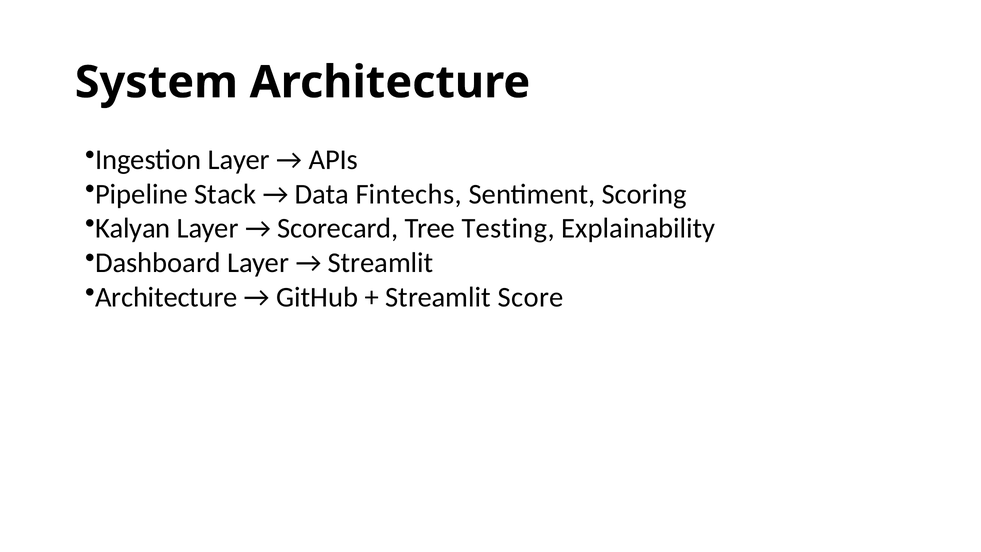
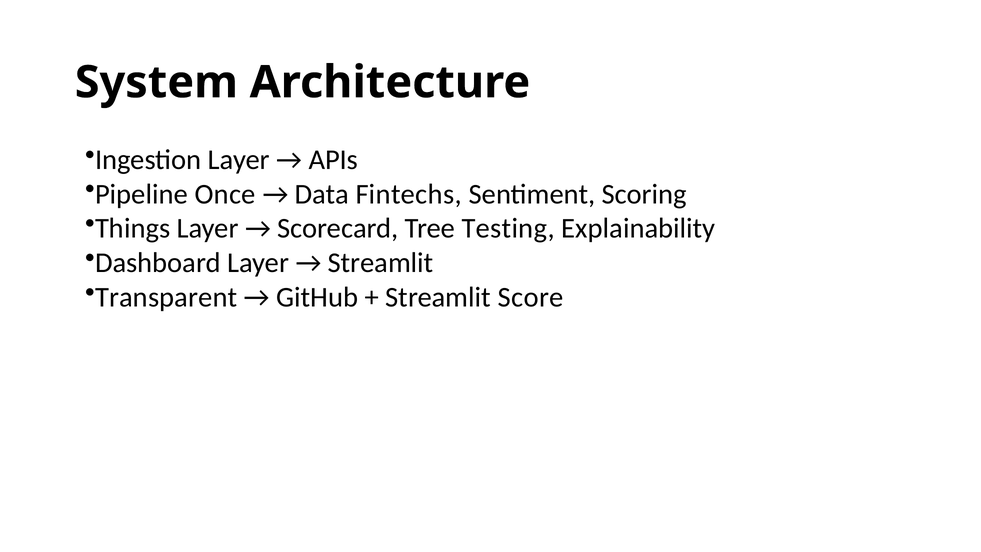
Stack: Stack -> Once
Kalyan: Kalyan -> Things
Architecture at (166, 297): Architecture -> Transparent
